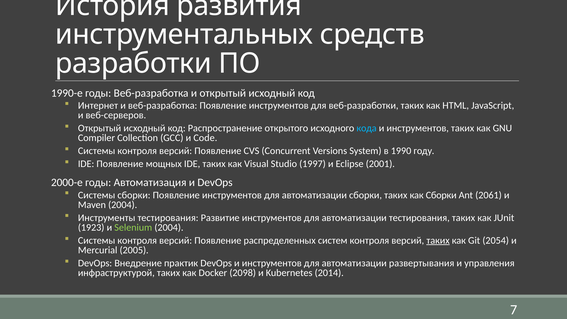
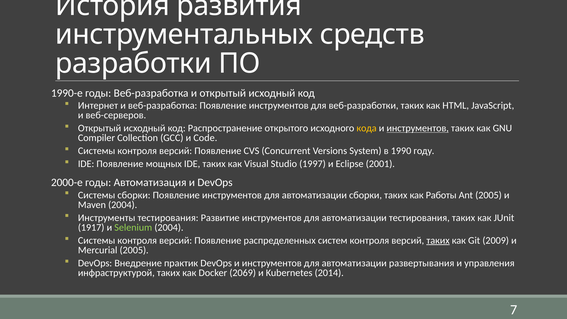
кода colour: light blue -> yellow
инструментов at (418, 128) underline: none -> present
как Сборки: Сборки -> Работы
Ant 2061: 2061 -> 2005
1923: 1923 -> 1917
2054: 2054 -> 2009
2098: 2098 -> 2069
